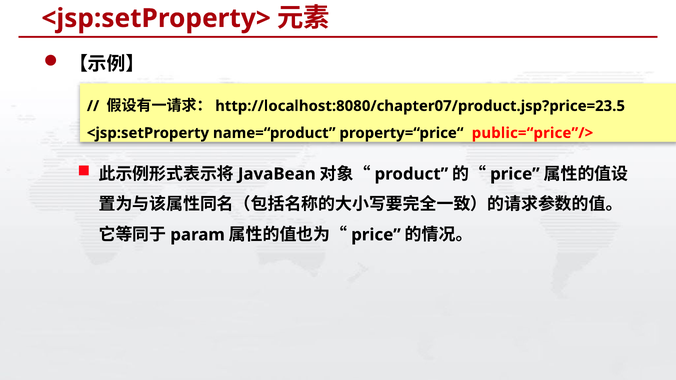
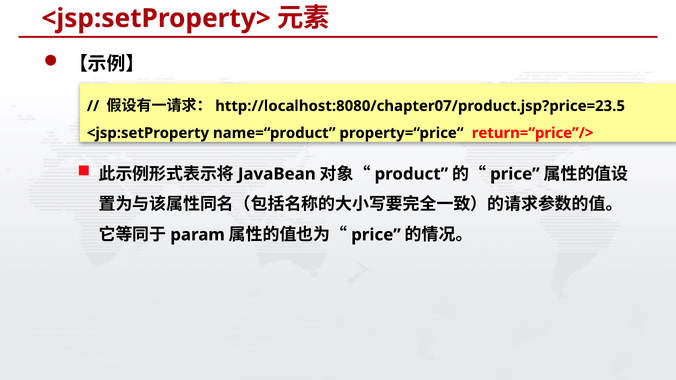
public=“price”/>: public=“price”/> -> return=“price”/>
